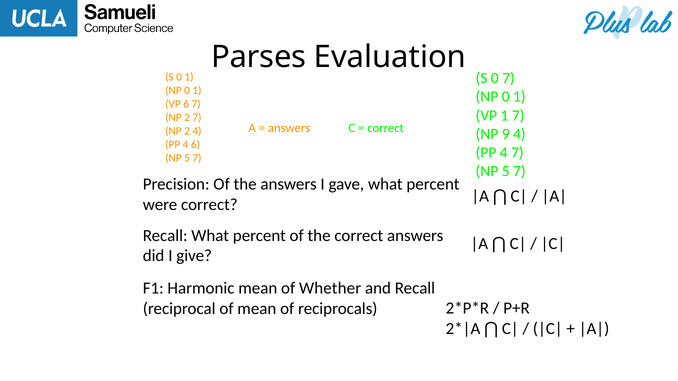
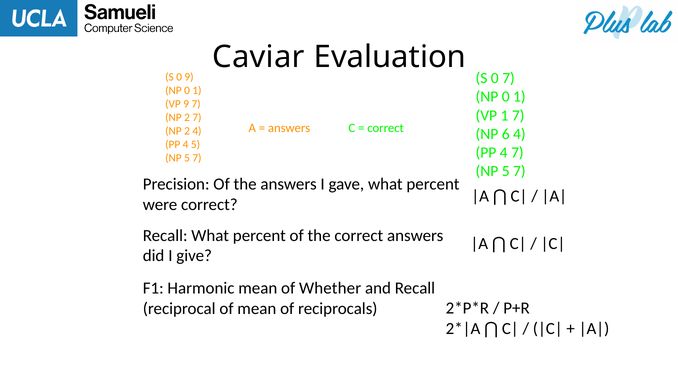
Parses: Parses -> Caviar
S 0 1: 1 -> 9
VP 6: 6 -> 9
9: 9 -> 6
4 6: 6 -> 5
